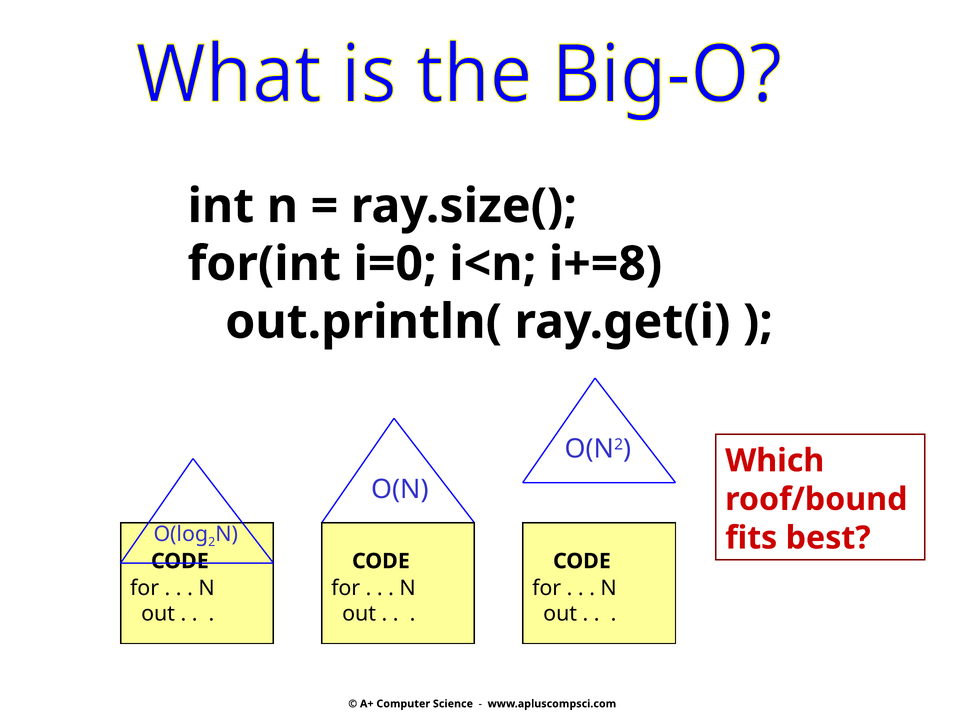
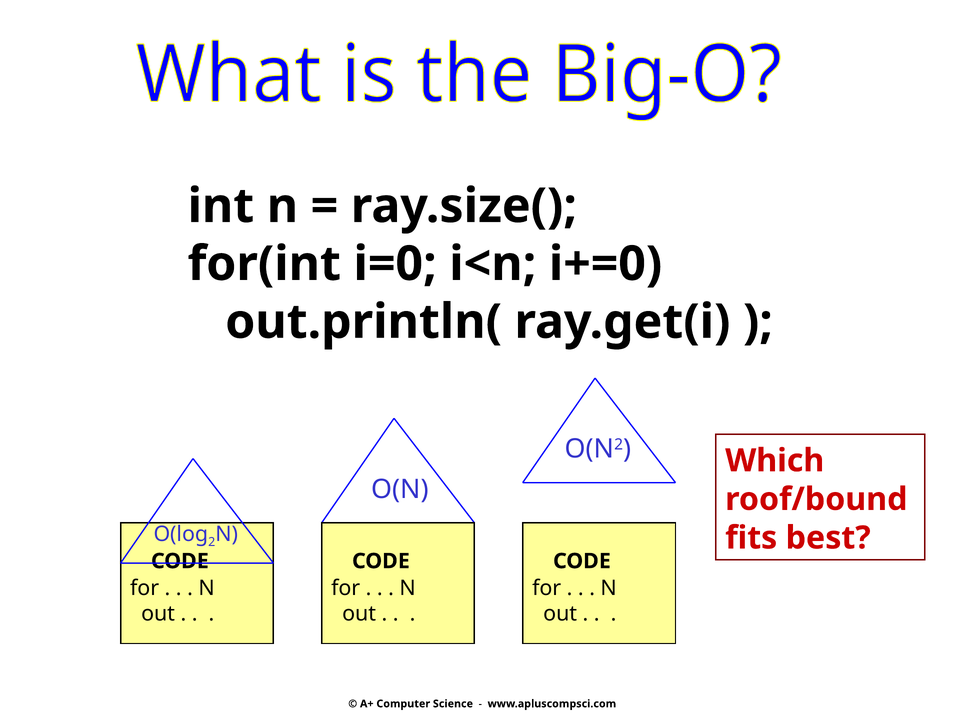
i+=8: i+=8 -> i+=0
